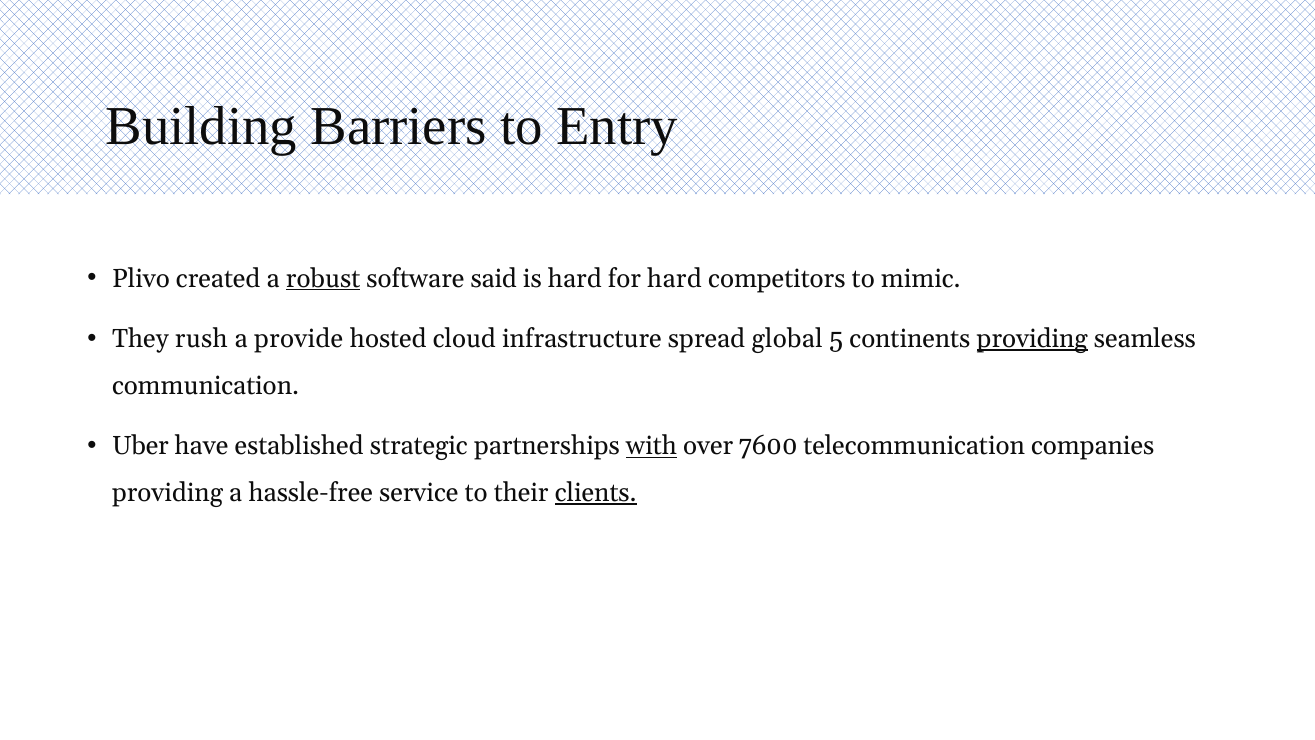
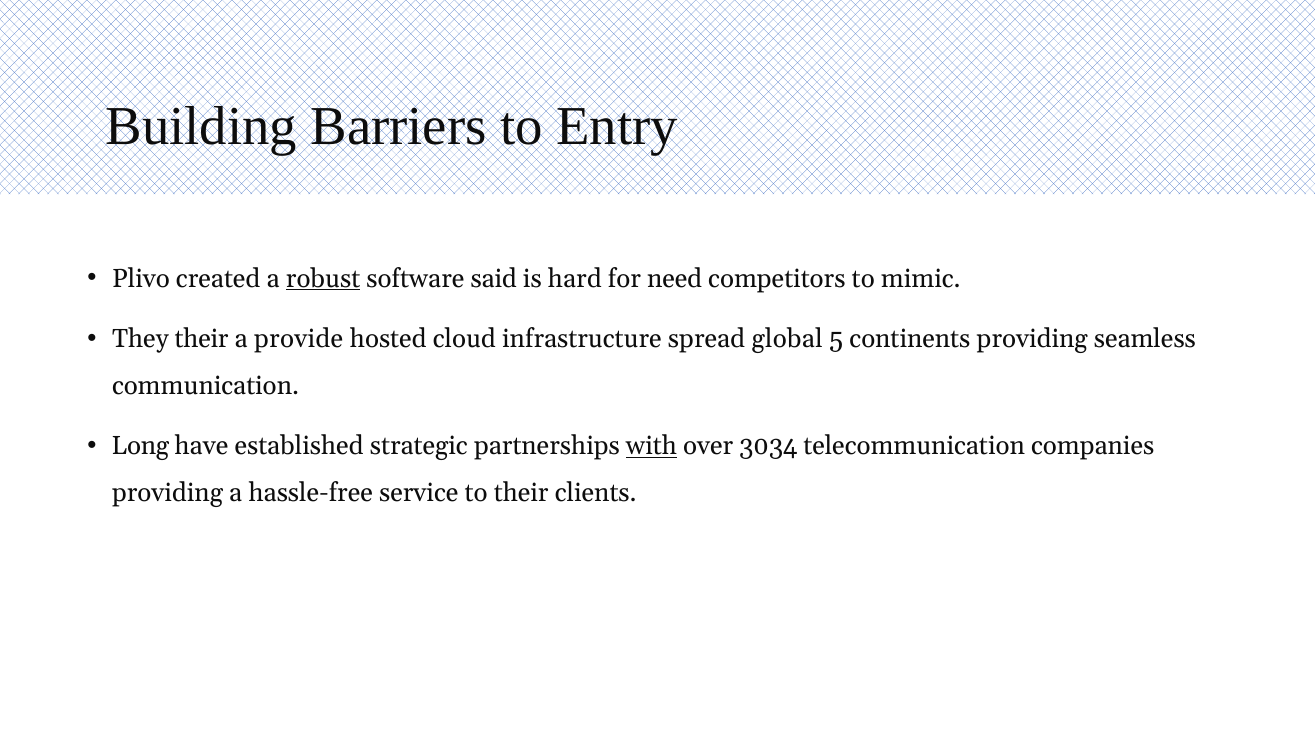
for hard: hard -> need
They rush: rush -> their
providing at (1032, 339) underline: present -> none
Uber: Uber -> Long
7600: 7600 -> 3034
clients underline: present -> none
